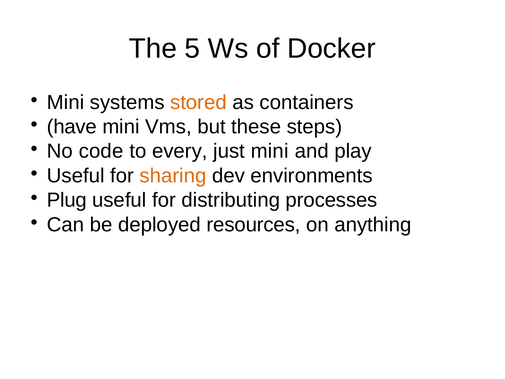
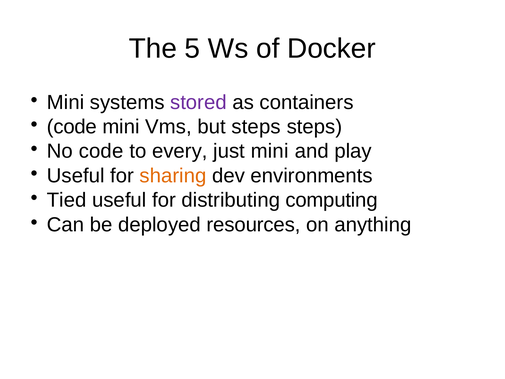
stored colour: orange -> purple
have at (72, 127): have -> code
but these: these -> steps
Plug: Plug -> Tied
processes: processes -> computing
